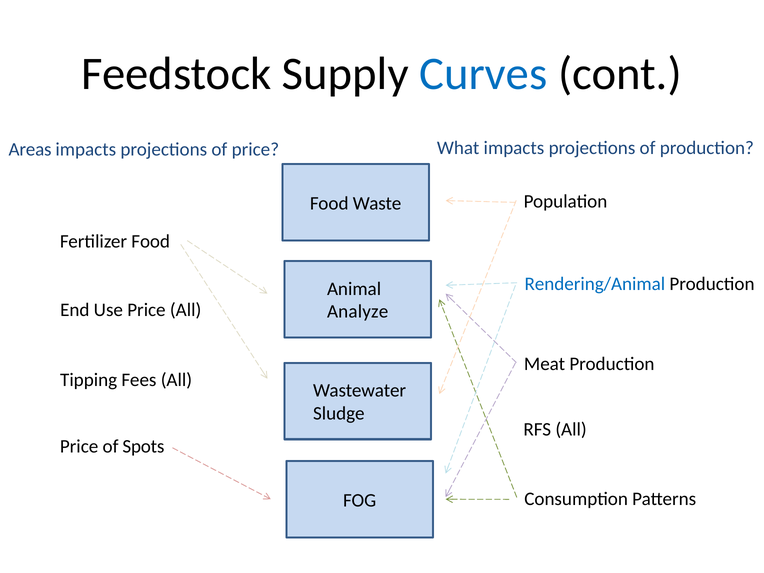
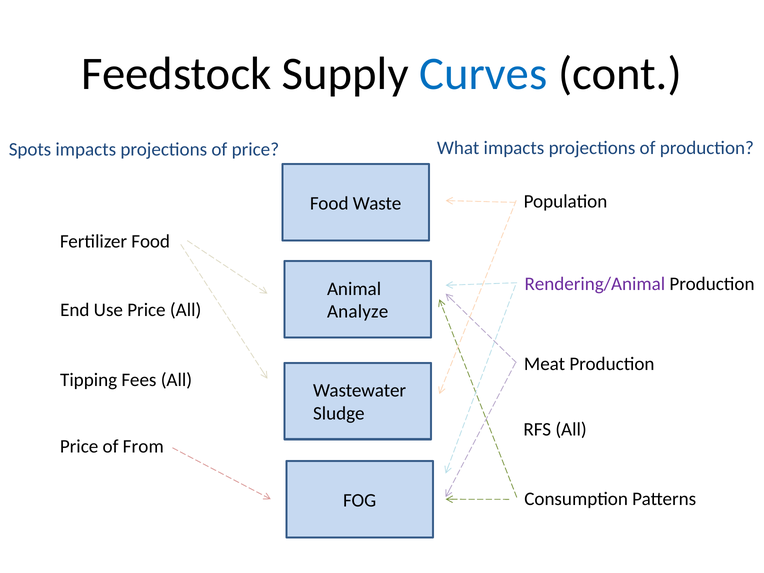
Areas: Areas -> Spots
Rendering/Animal colour: blue -> purple
Spots: Spots -> From
